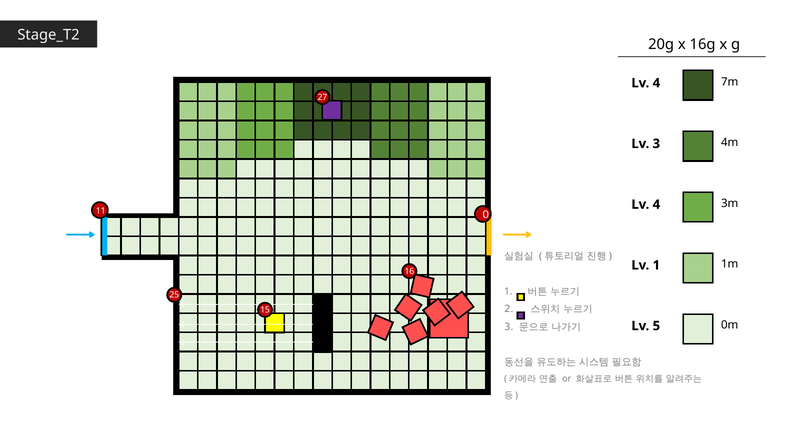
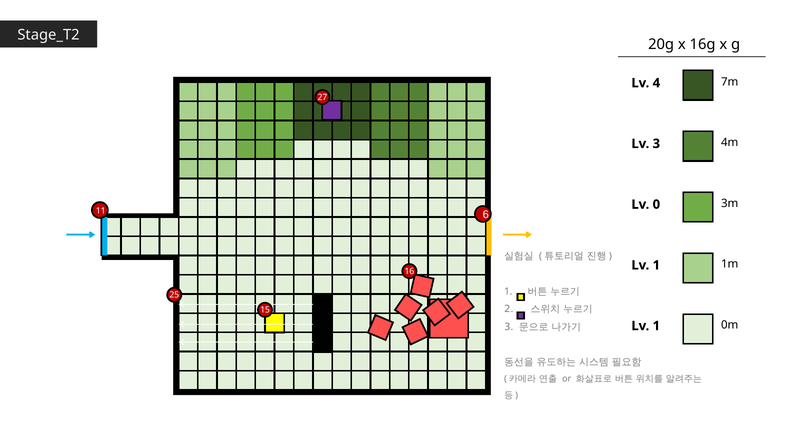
4 at (656, 205): 4 -> 0
0: 0 -> 6
5 at (656, 326): 5 -> 1
